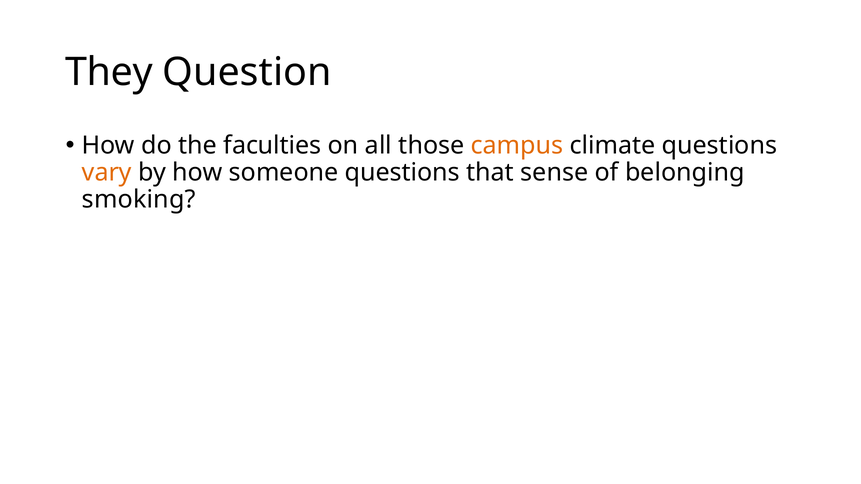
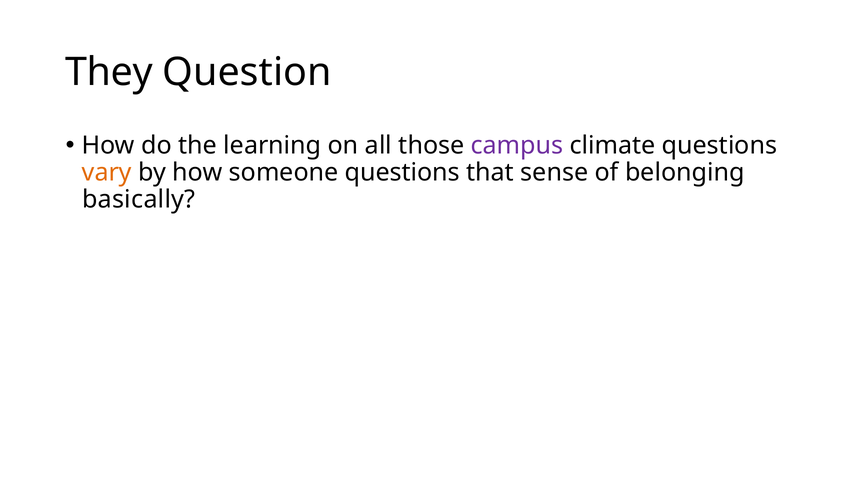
faculties: faculties -> learning
campus colour: orange -> purple
smoking: smoking -> basically
